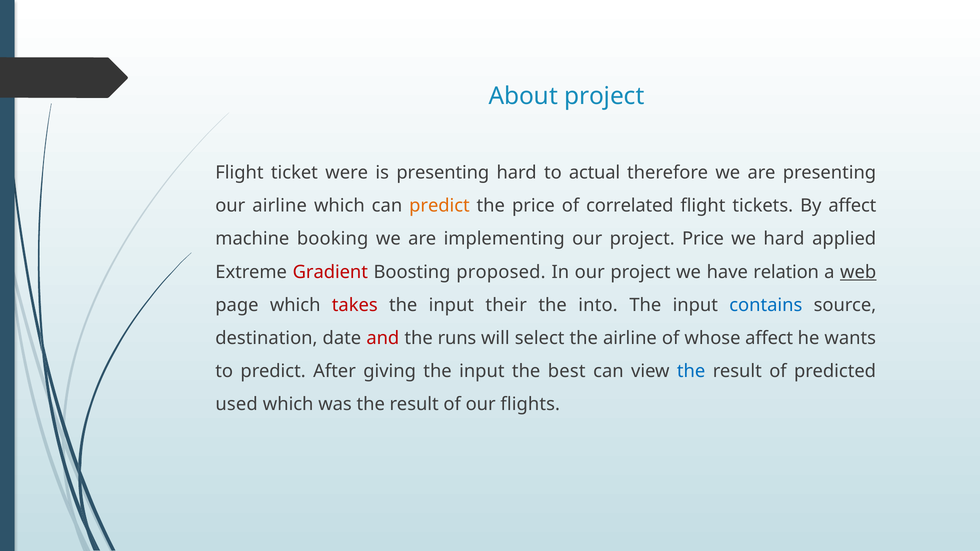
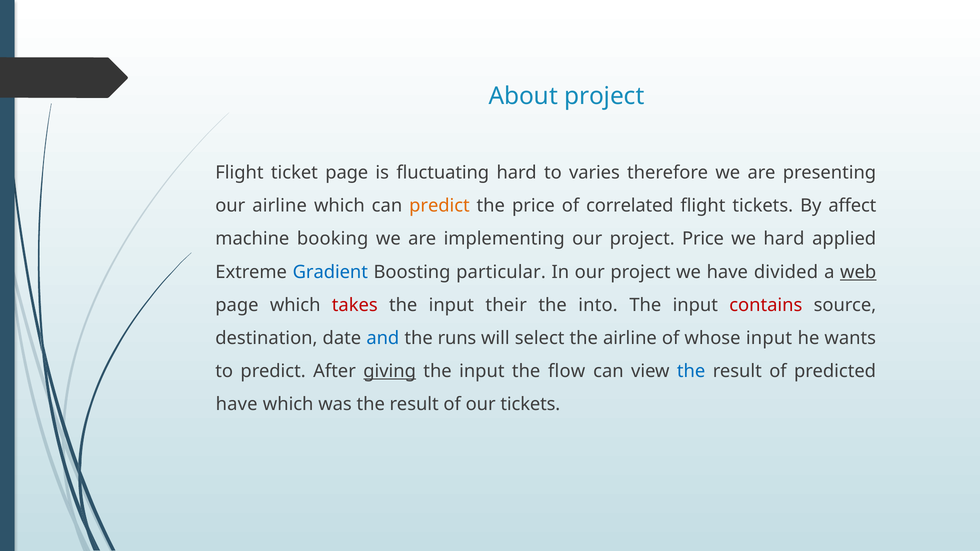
ticket were: were -> page
is presenting: presenting -> fluctuating
actual: actual -> varies
Gradient colour: red -> blue
proposed: proposed -> particular
relation: relation -> divided
contains colour: blue -> red
and colour: red -> blue
whose affect: affect -> input
giving underline: none -> present
best: best -> flow
used at (237, 404): used -> have
our flights: flights -> tickets
